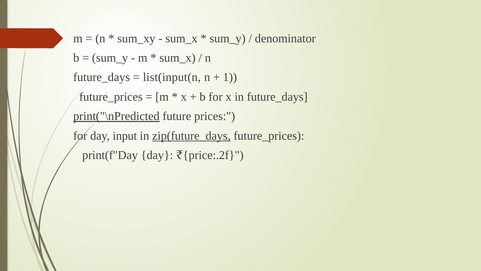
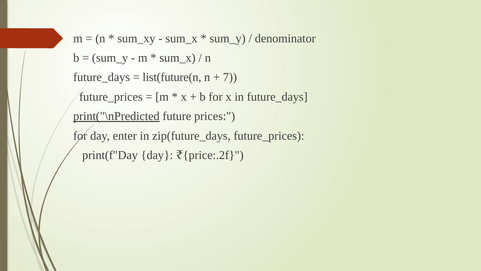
list(input(n: list(input(n -> list(future(n
1: 1 -> 7
input: input -> enter
zip(future_days underline: present -> none
